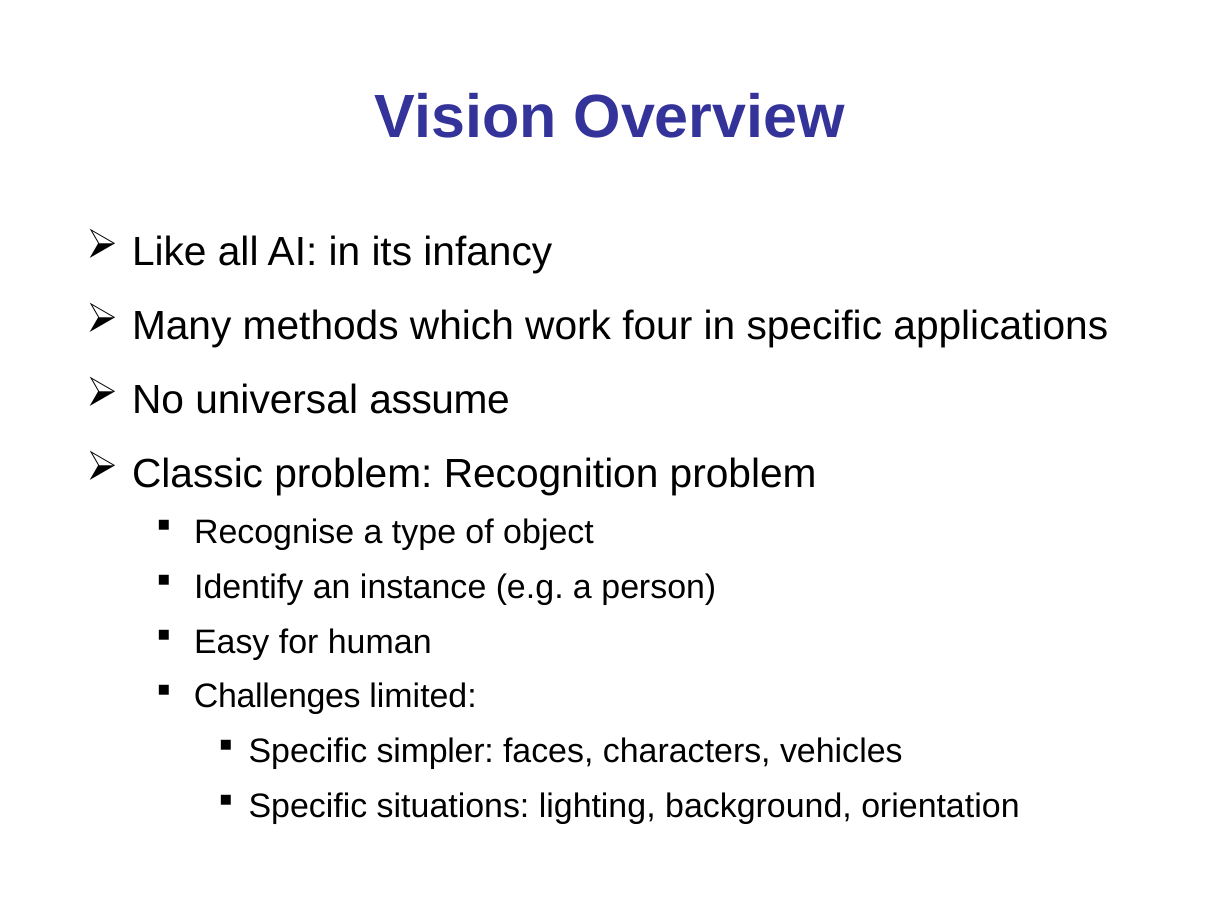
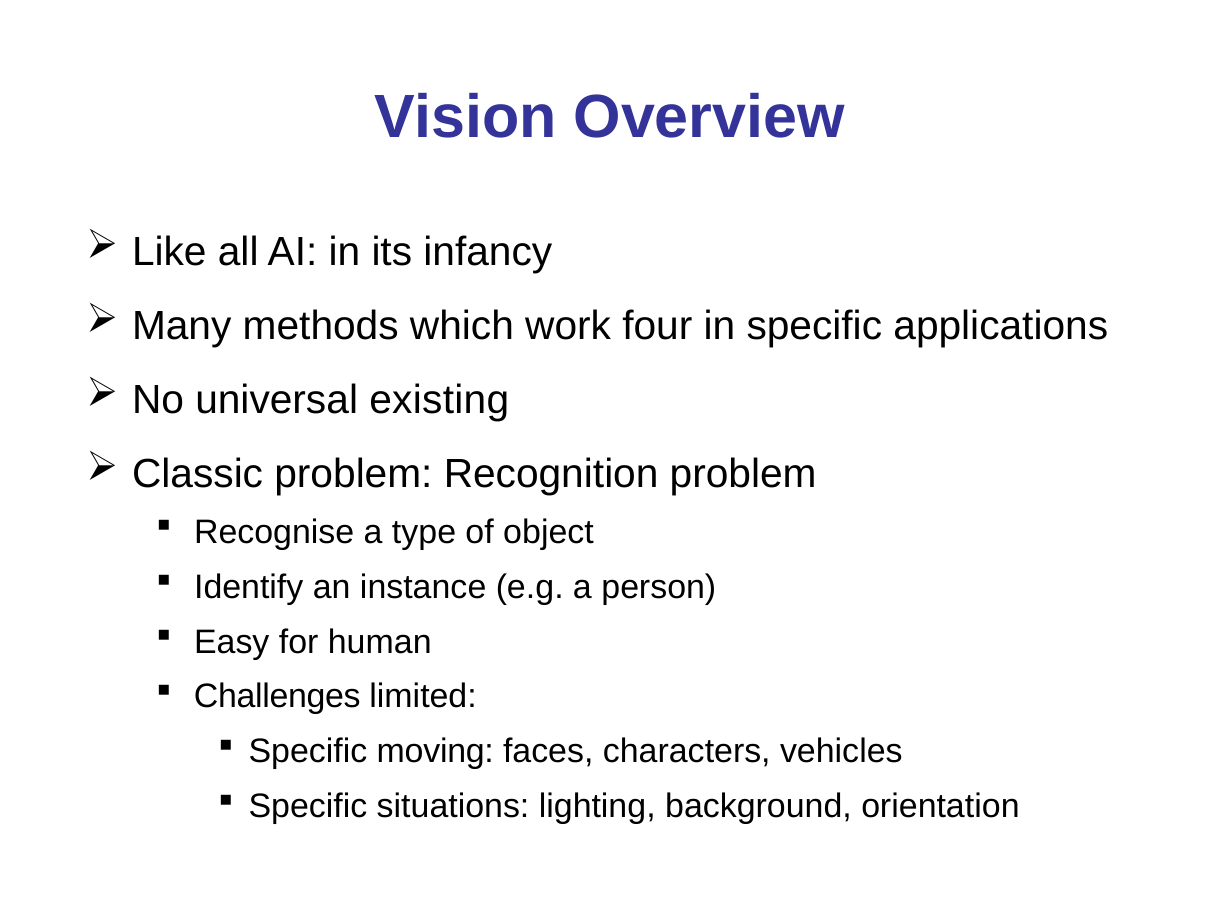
assume: assume -> existing
simpler: simpler -> moving
